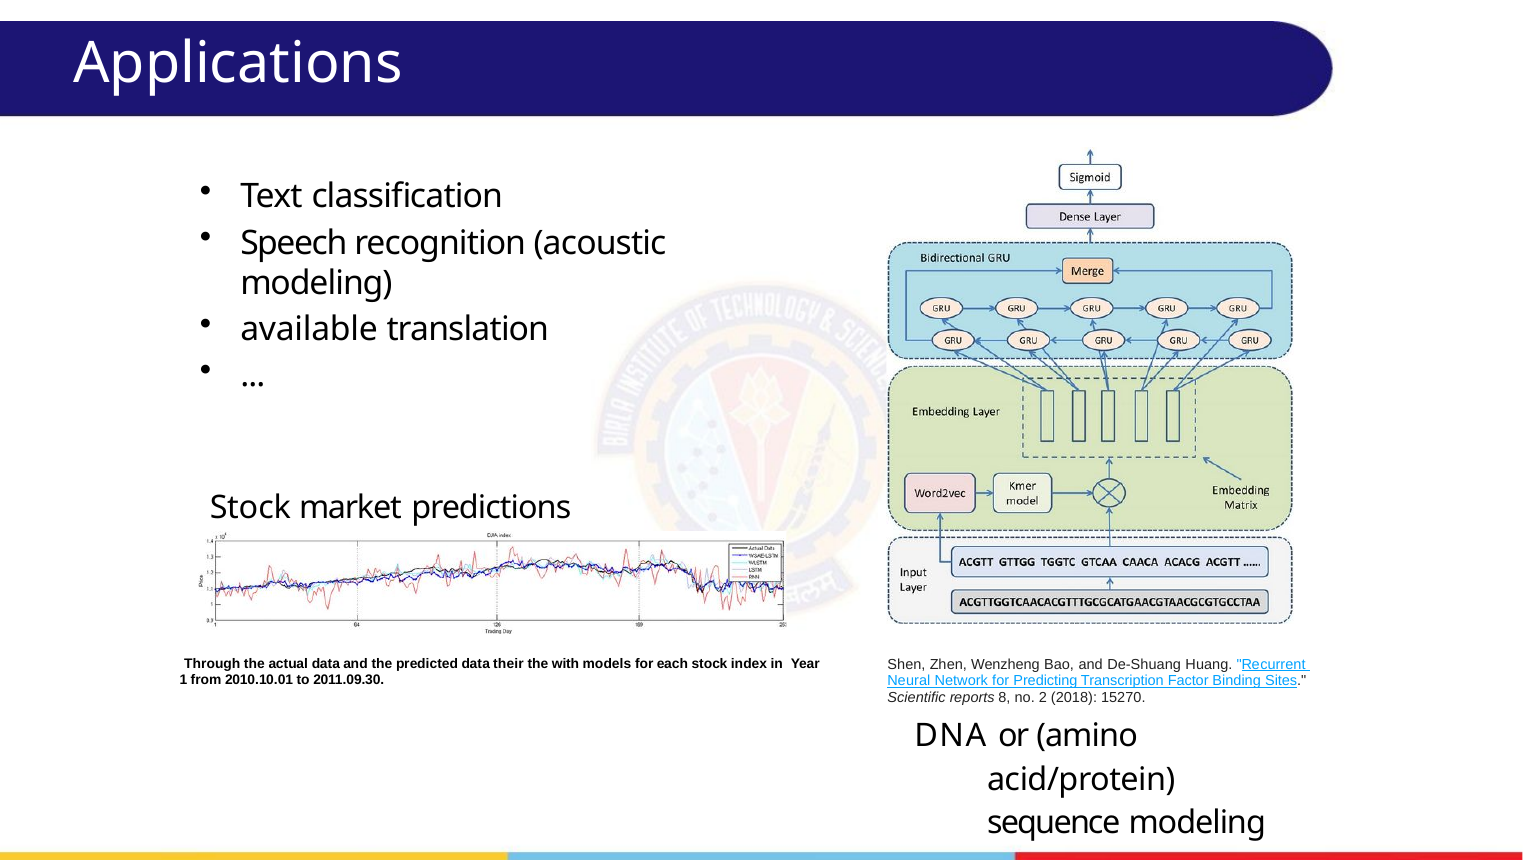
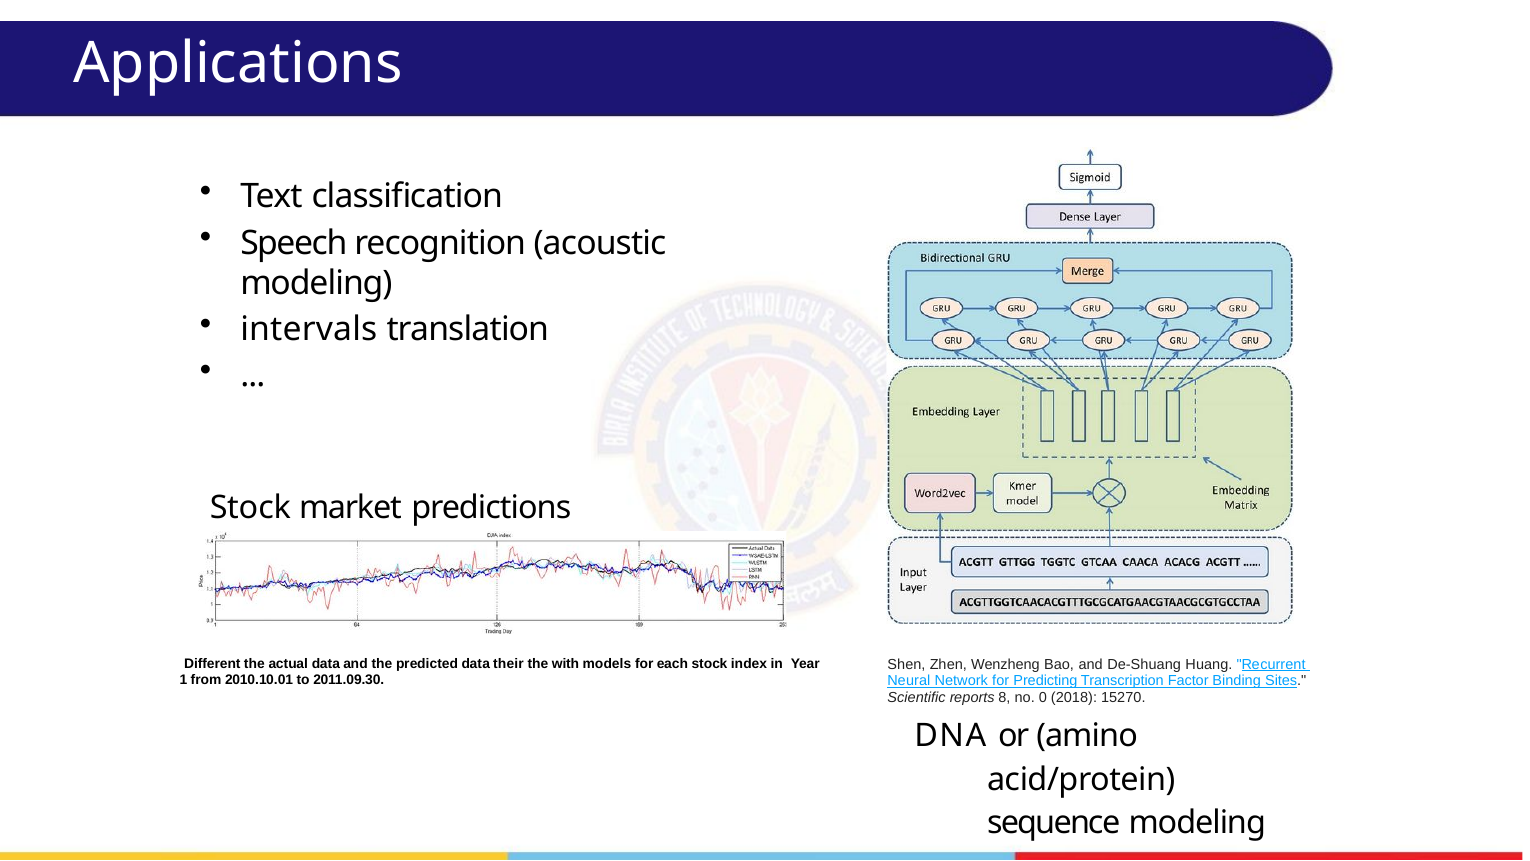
available: available -> intervals
Through: Through -> Different
2: 2 -> 0
